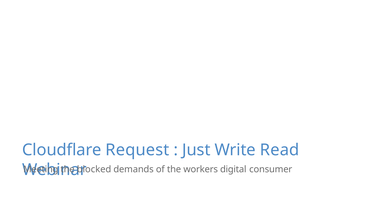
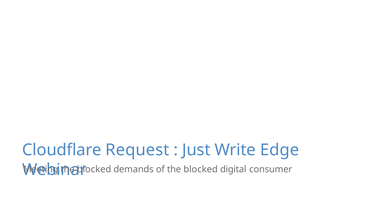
Read: Read -> Edge
of the workers: workers -> blocked
